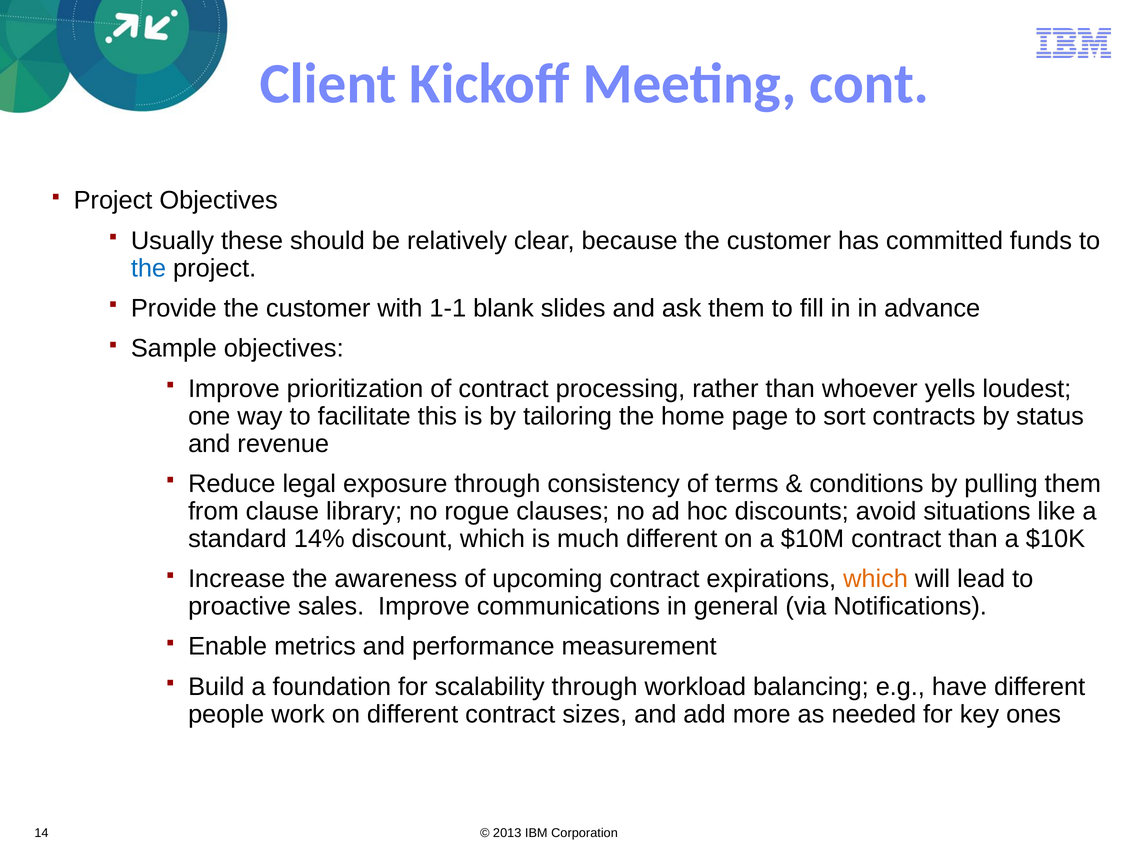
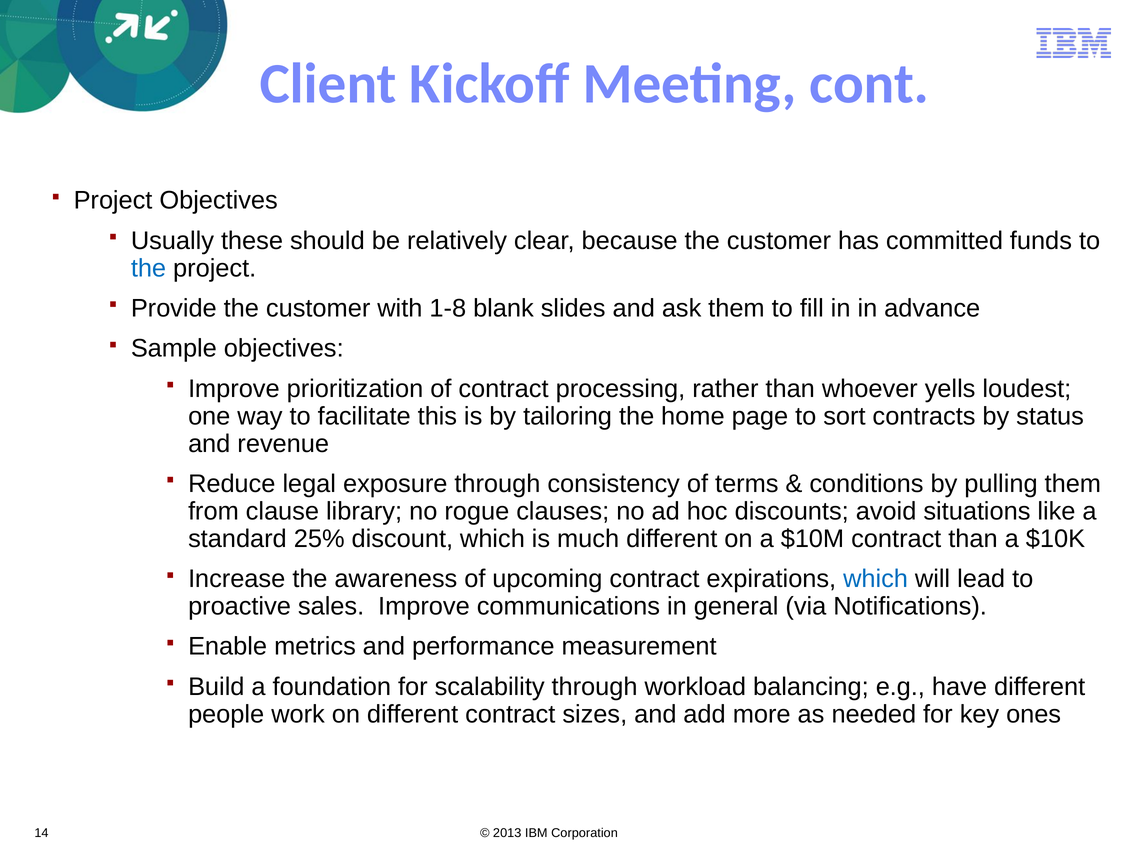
1-1: 1-1 -> 1-8
14%: 14% -> 25%
which at (876, 579) colour: orange -> blue
